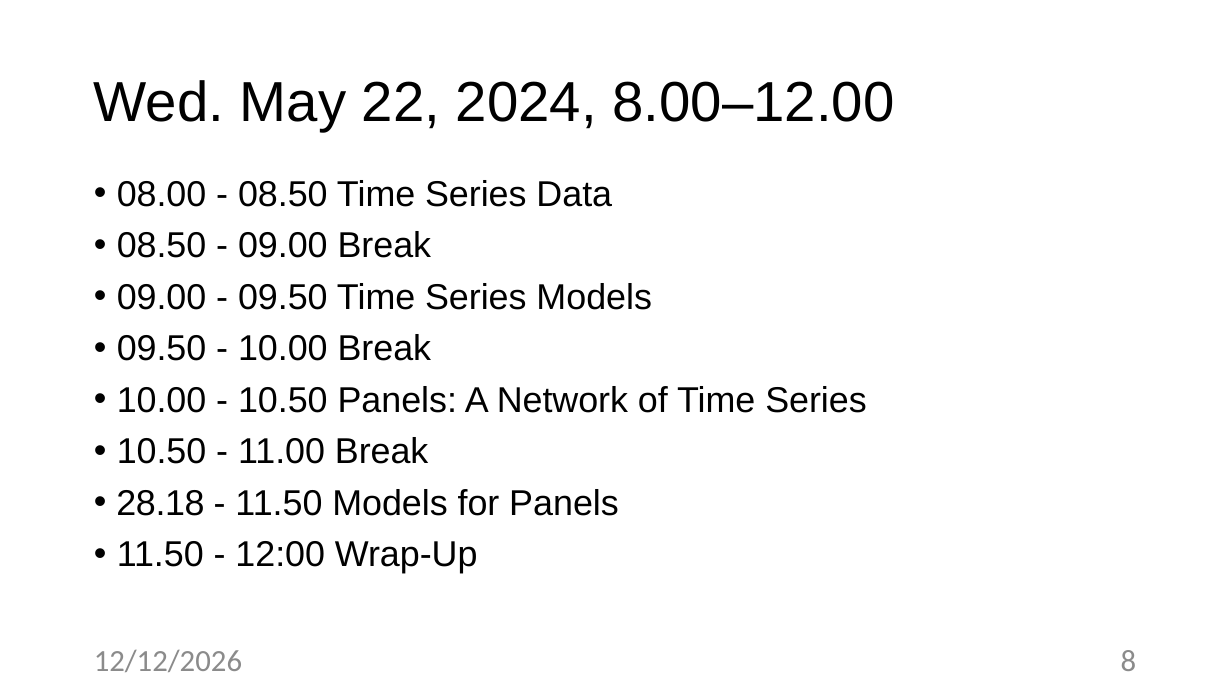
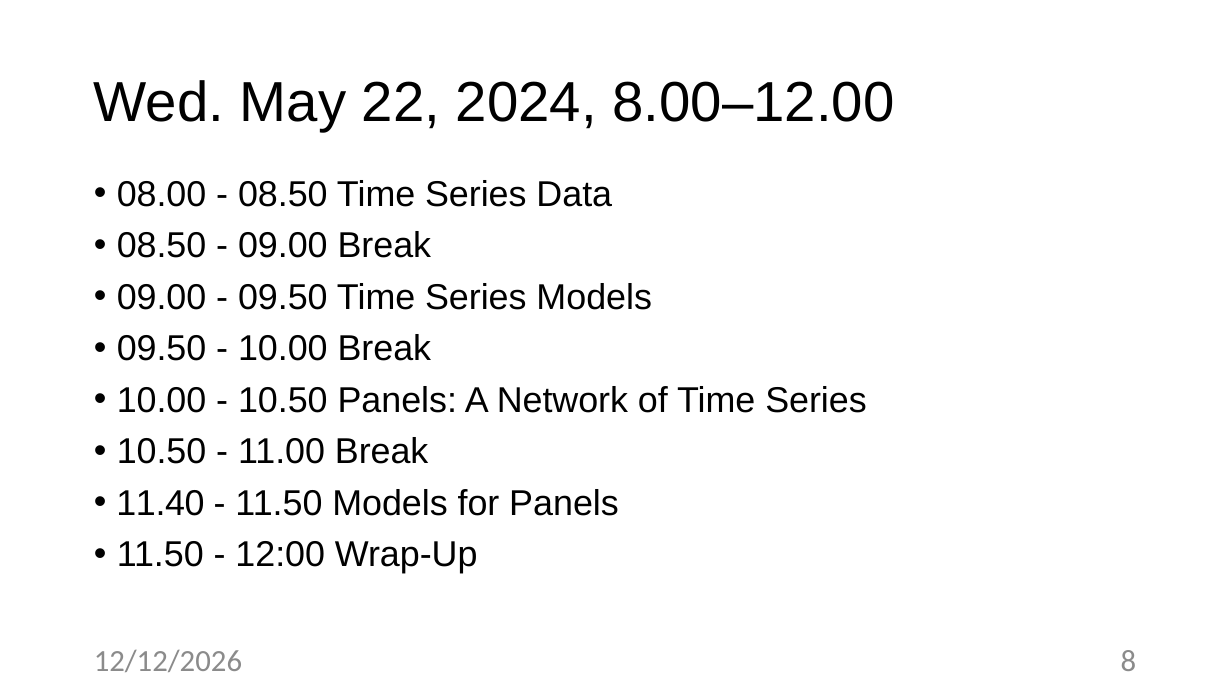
28.18: 28.18 -> 11.40
